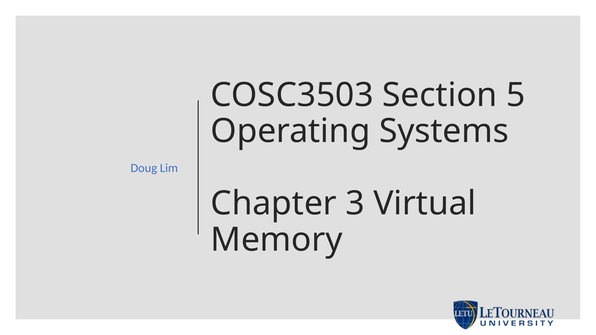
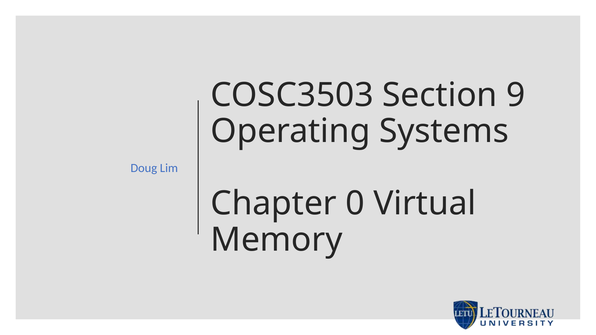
5: 5 -> 9
3: 3 -> 0
